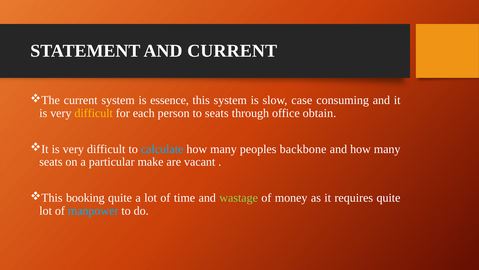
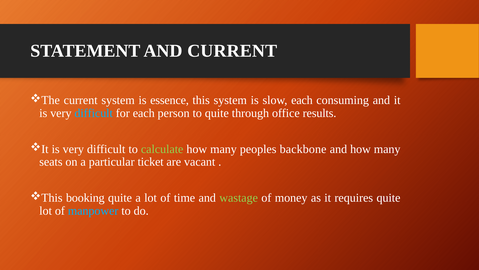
slow case: case -> each
difficult at (94, 113) colour: yellow -> light blue
to seats: seats -> quite
obtain: obtain -> results
calculate colour: light blue -> light green
make: make -> ticket
